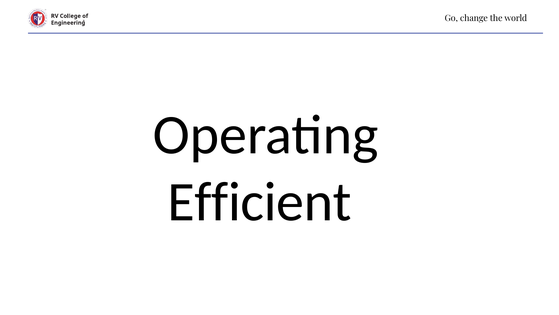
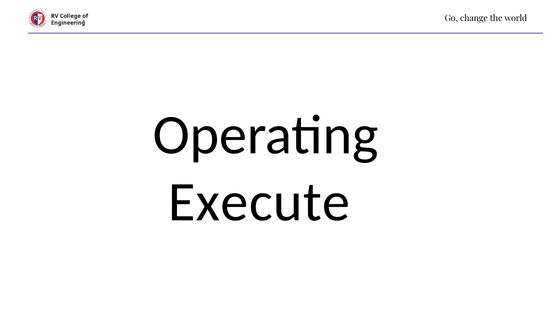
Efficient: Efficient -> Execute
